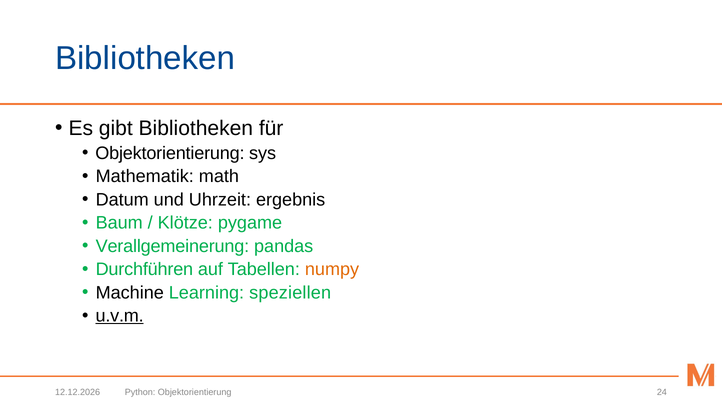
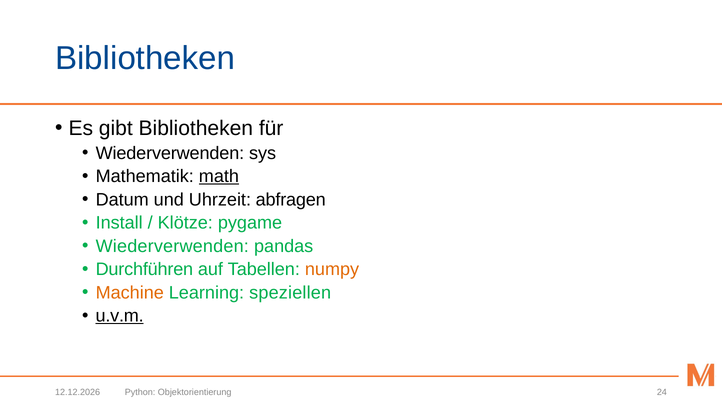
Objektorientierung at (170, 153): Objektorientierung -> Wiederverwenden
math underline: none -> present
ergebnis: ergebnis -> abfragen
Baum: Baum -> Install
Verallgemeinerung at (172, 246): Verallgemeinerung -> Wiederverwenden
Machine colour: black -> orange
